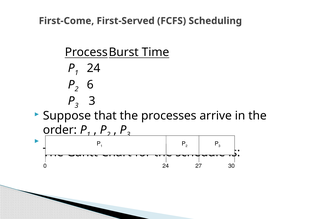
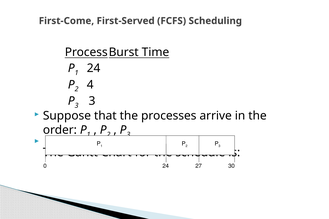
6: 6 -> 4
